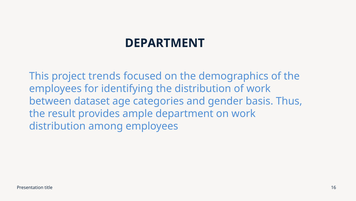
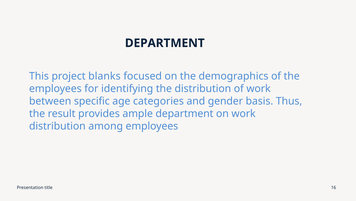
trends: trends -> blanks
dataset: dataset -> specific
